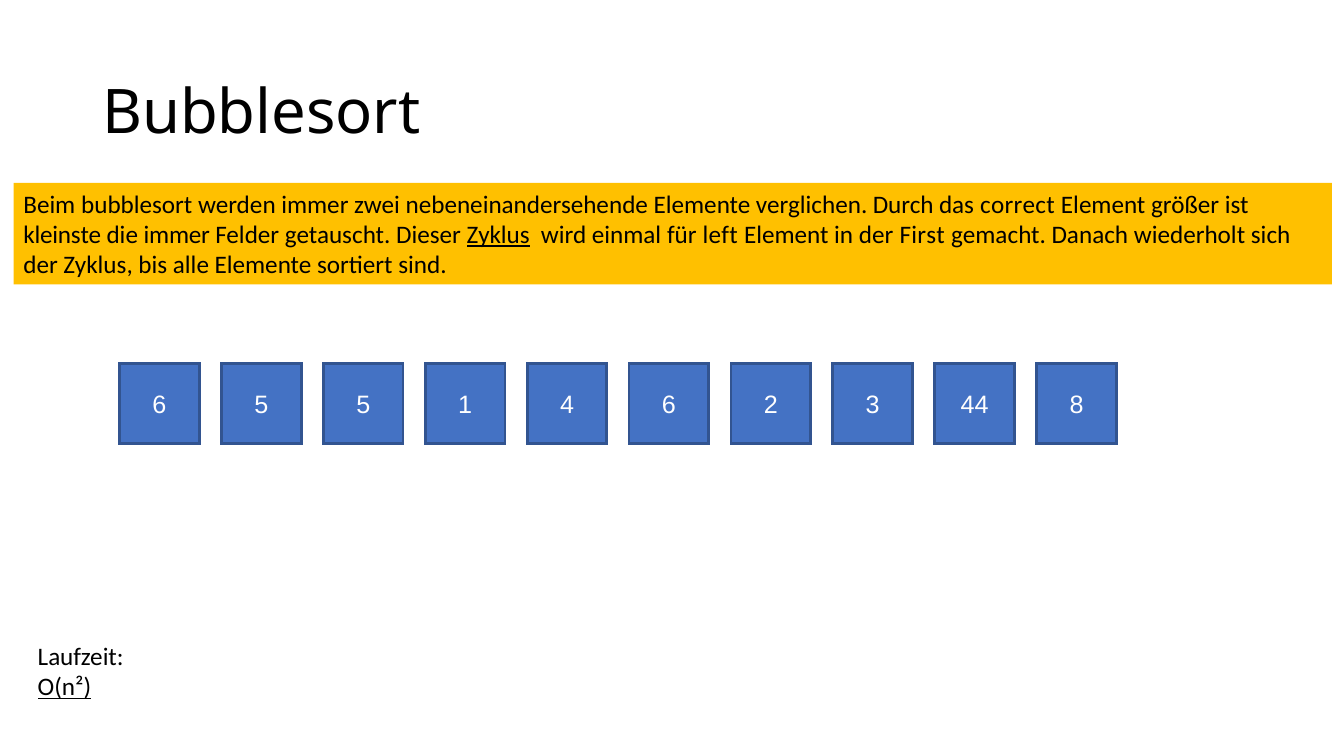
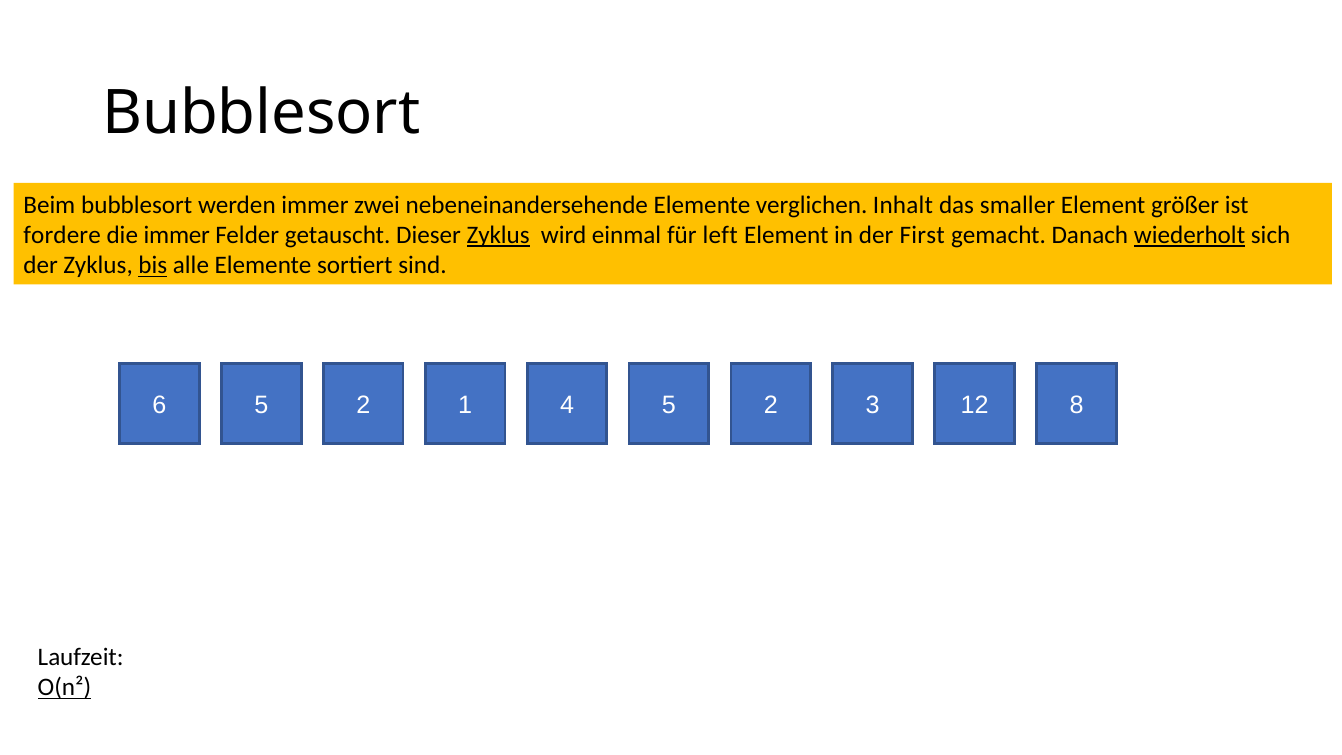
Durch: Durch -> Inhalt
correct: correct -> smaller
kleinste: kleinste -> fordere
wiederholt underline: none -> present
bis underline: none -> present
6 5 5: 5 -> 2
4 6: 6 -> 5
44: 44 -> 12
